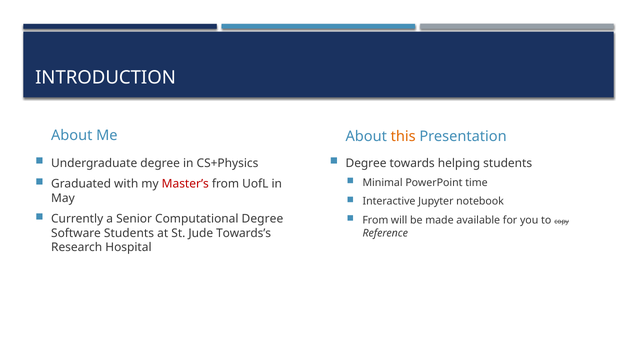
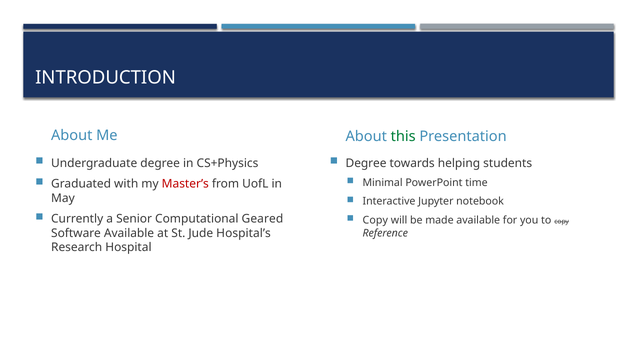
this colour: orange -> green
Computational Degree: Degree -> Geared
From at (375, 221): From -> Copy
Software Students: Students -> Available
Towards’s: Towards’s -> Hospital’s
